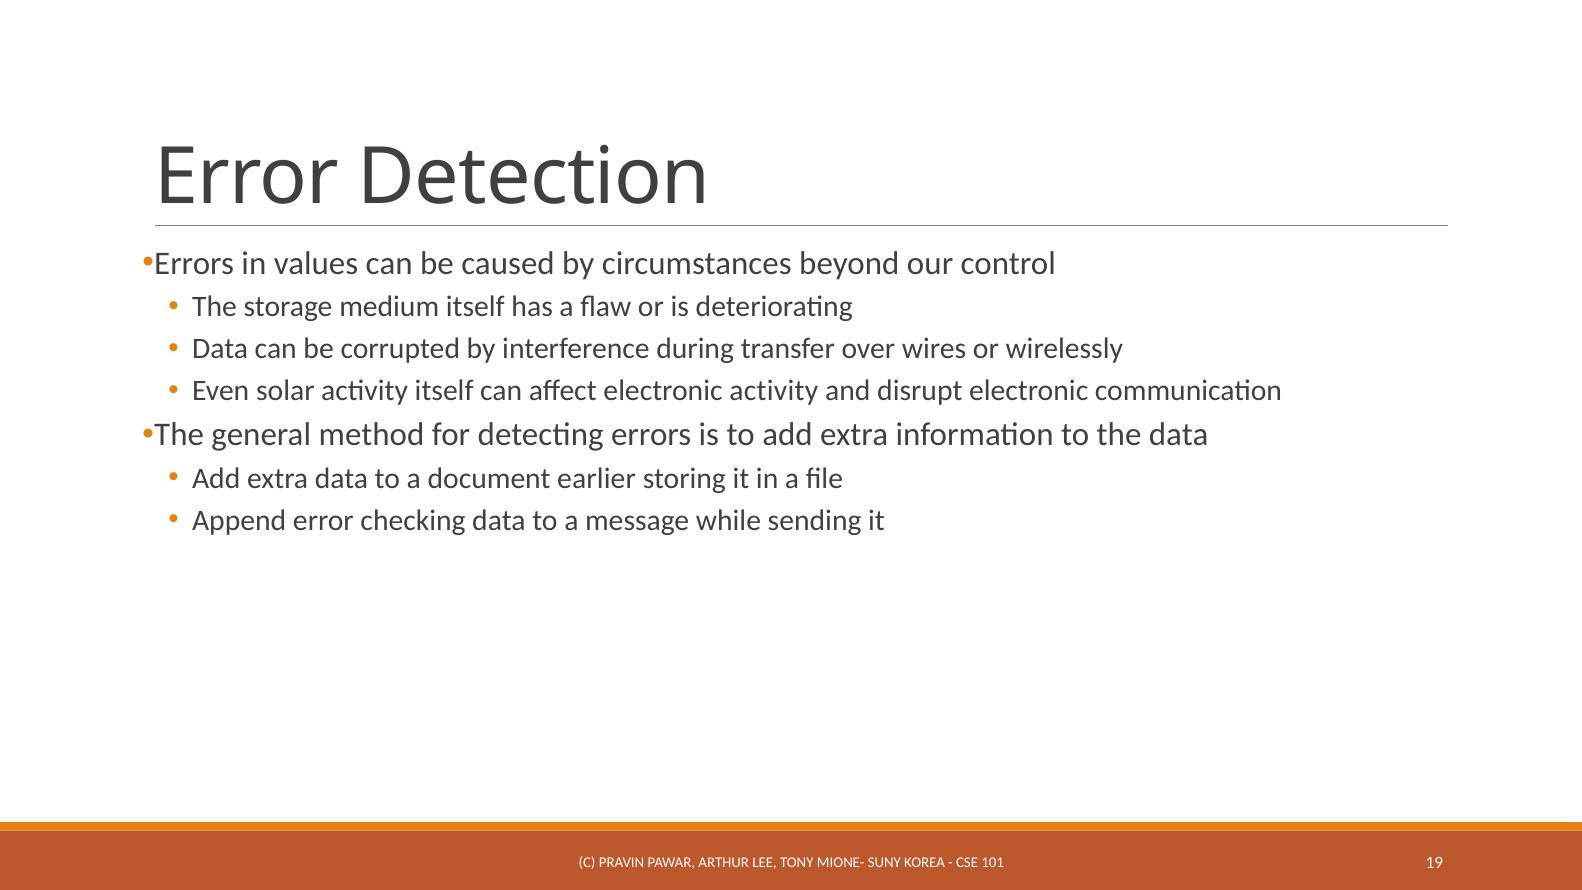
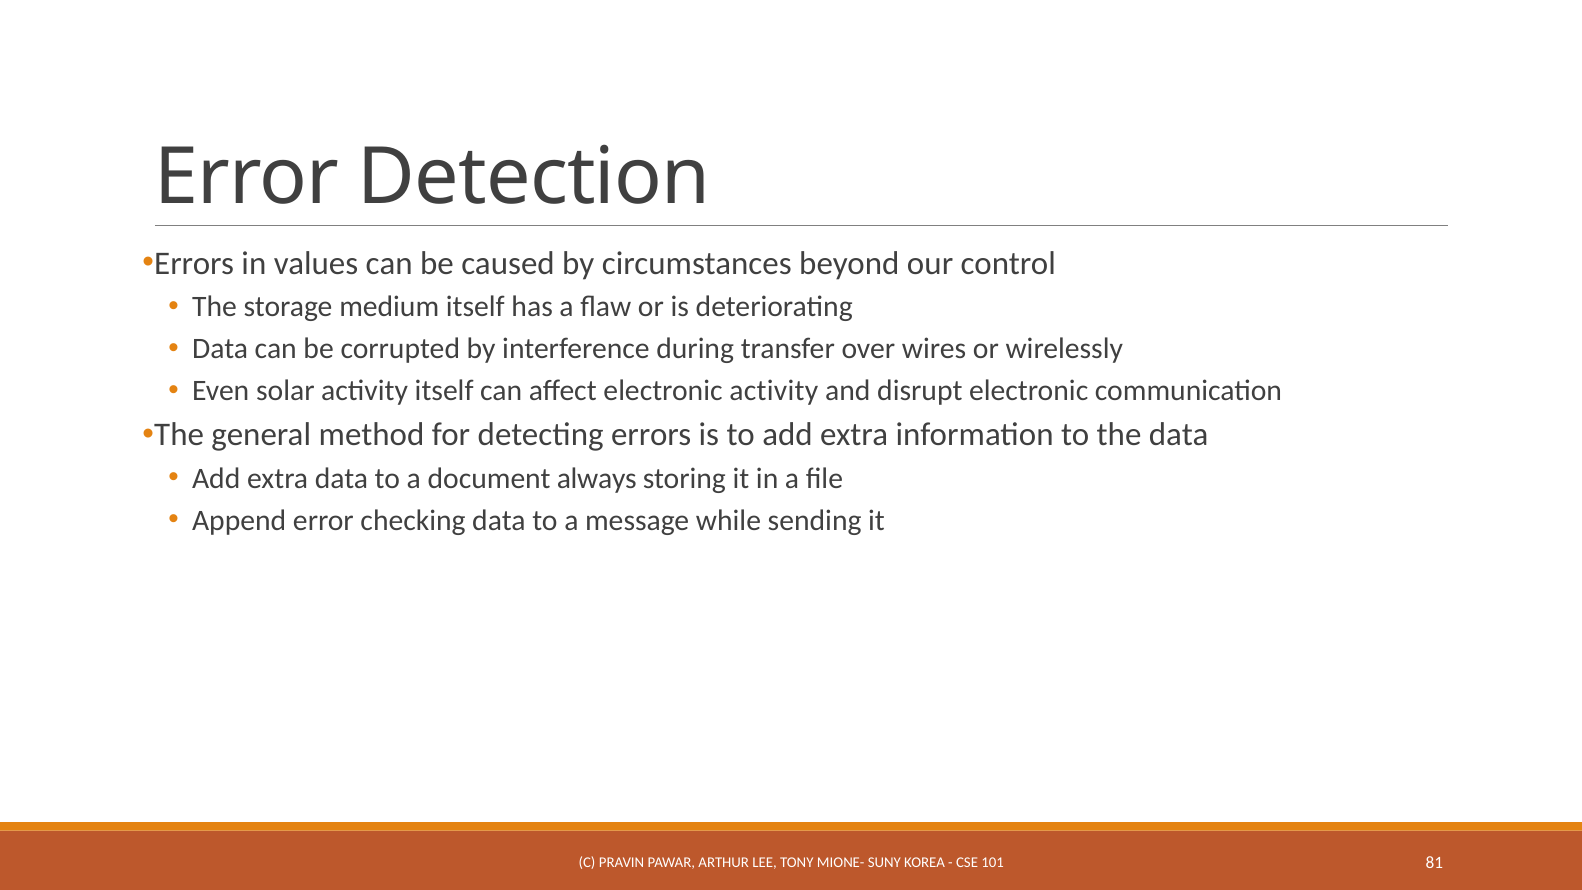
earlier: earlier -> always
19: 19 -> 81
